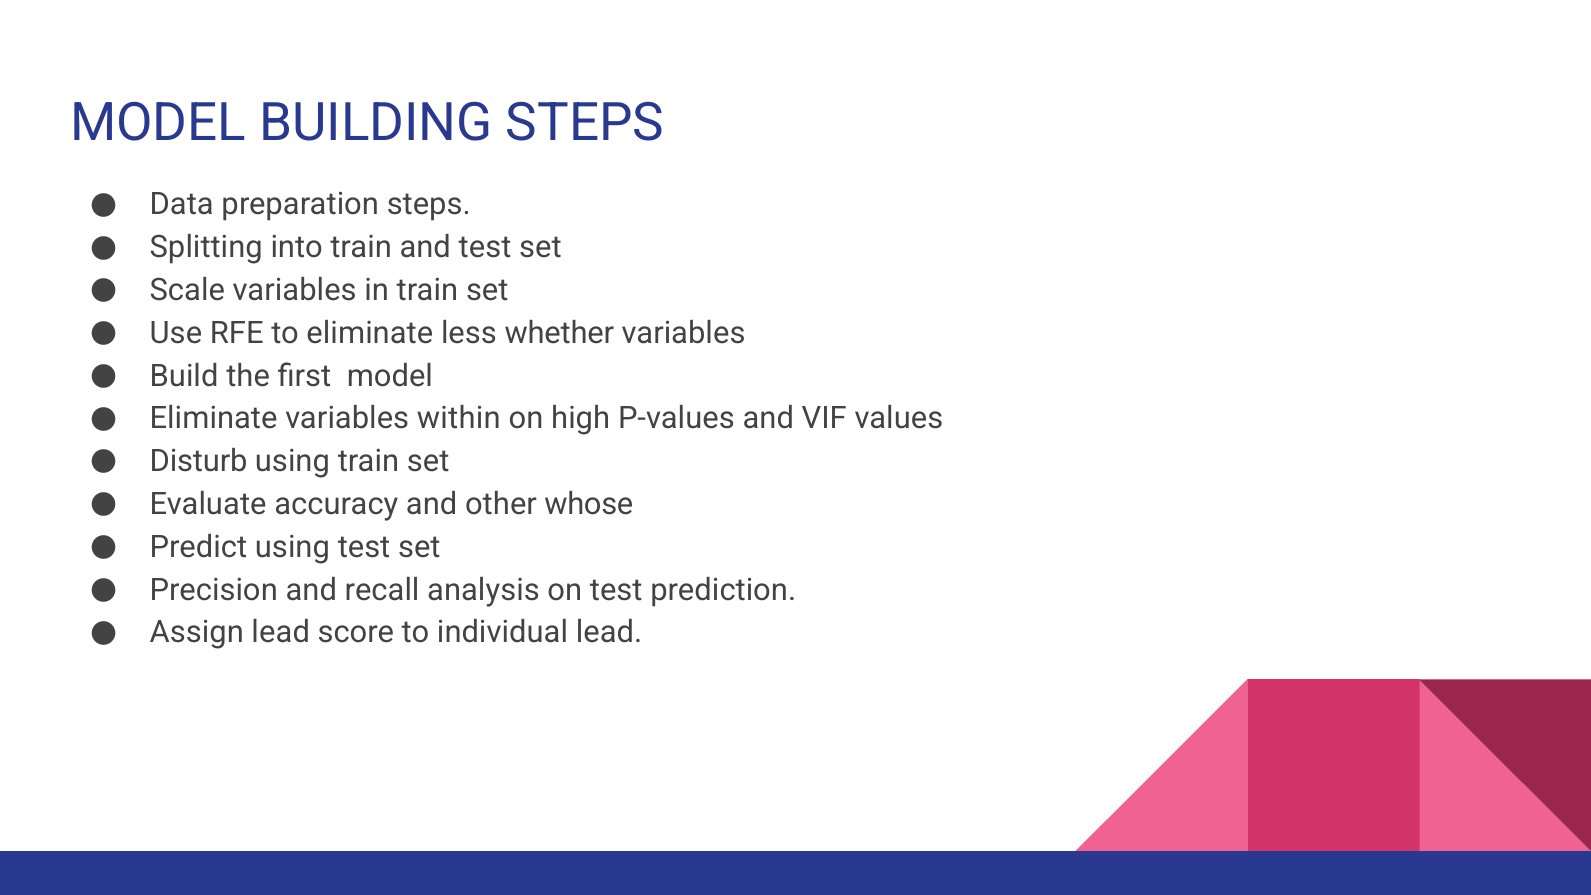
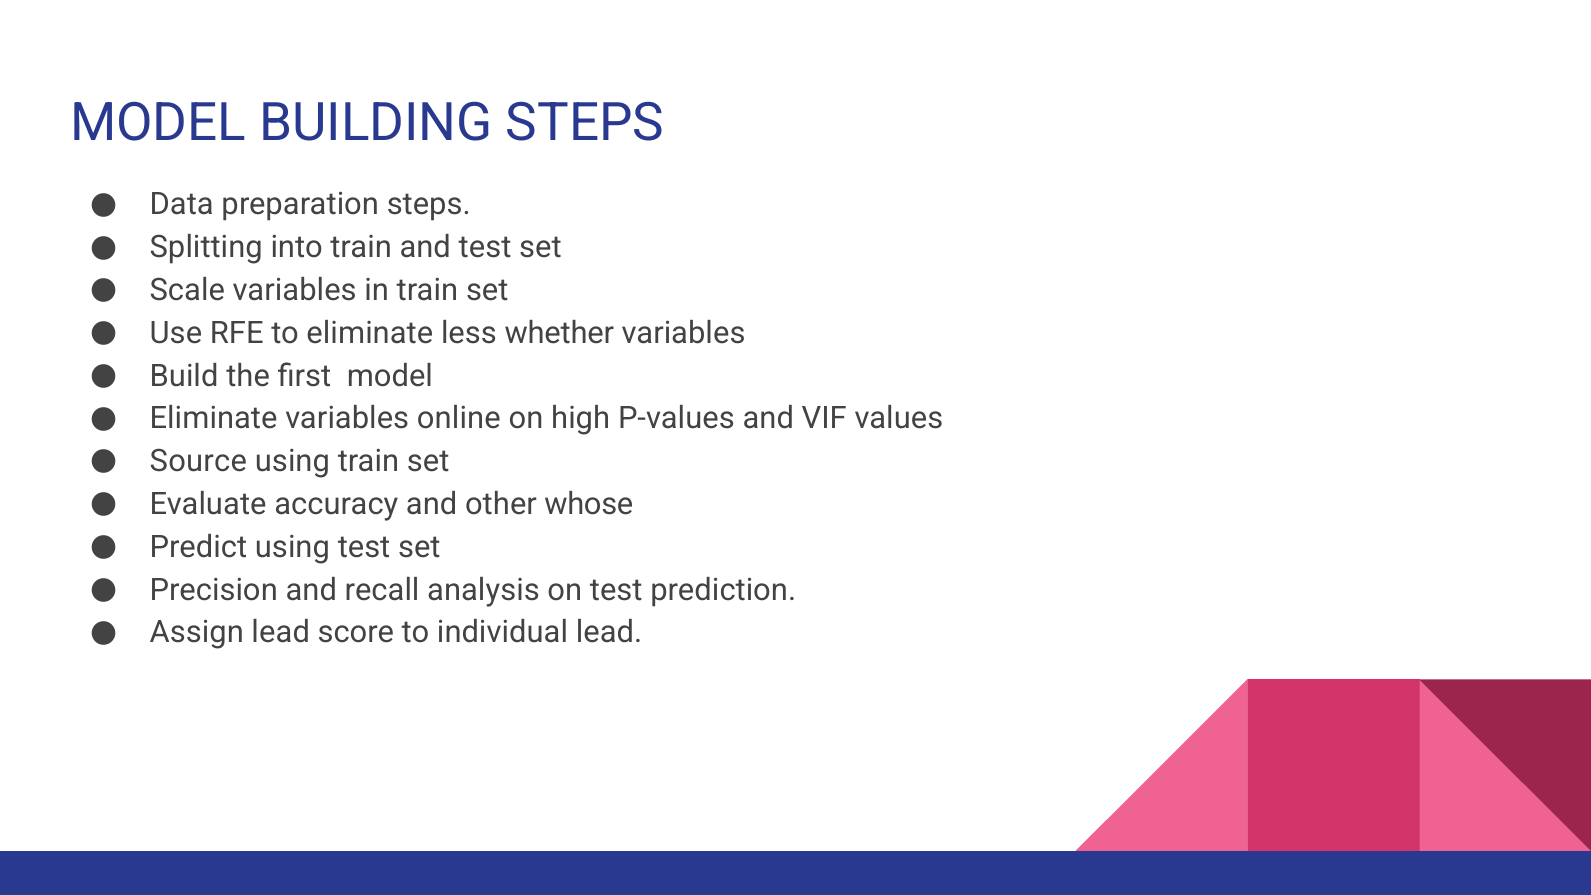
within: within -> online
Disturb: Disturb -> Source
